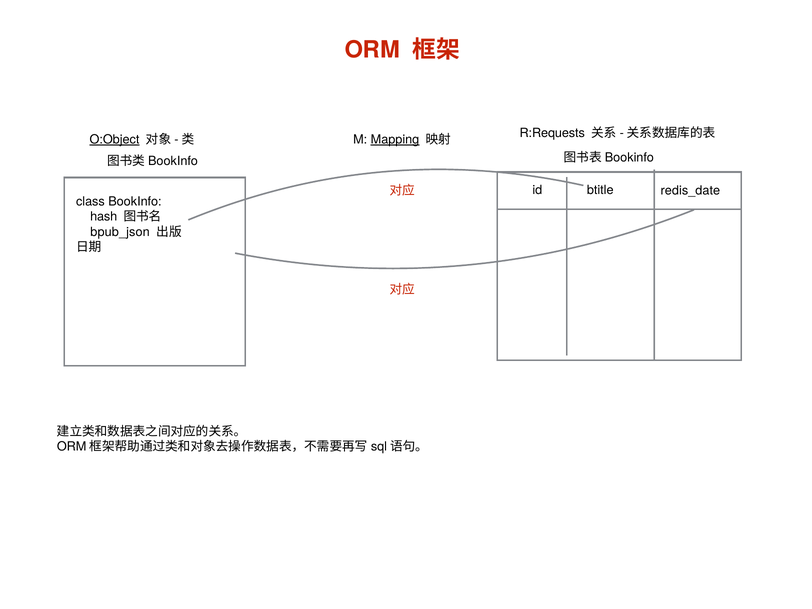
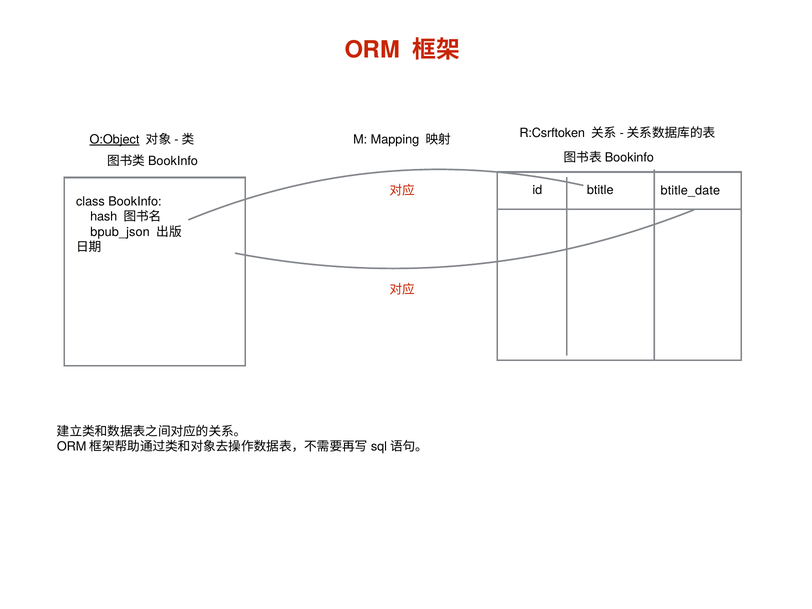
R:Requests: R:Requests -> R:Csrftoken
Mapping underline: present -> none
redis_date: redis_date -> btitle_date
